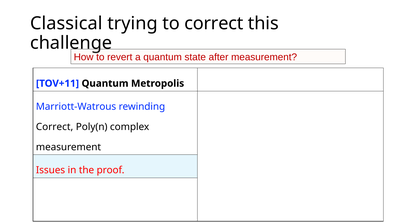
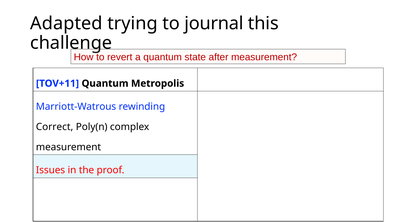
Classical: Classical -> Adapted
to correct: correct -> journal
